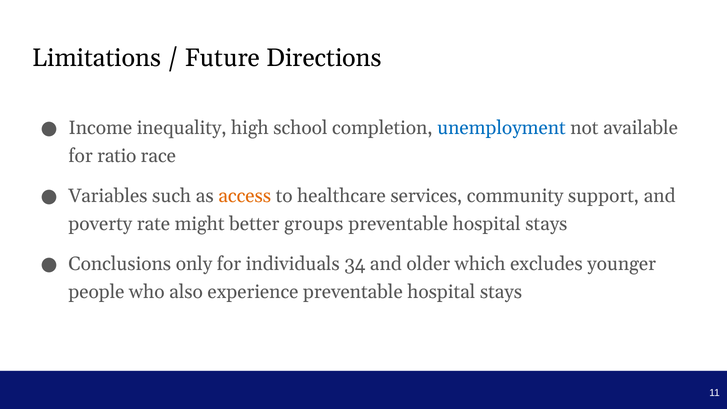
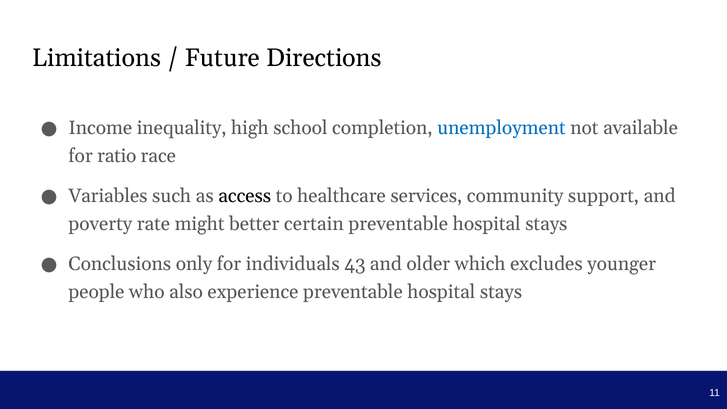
access colour: orange -> black
groups: groups -> certain
34: 34 -> 43
